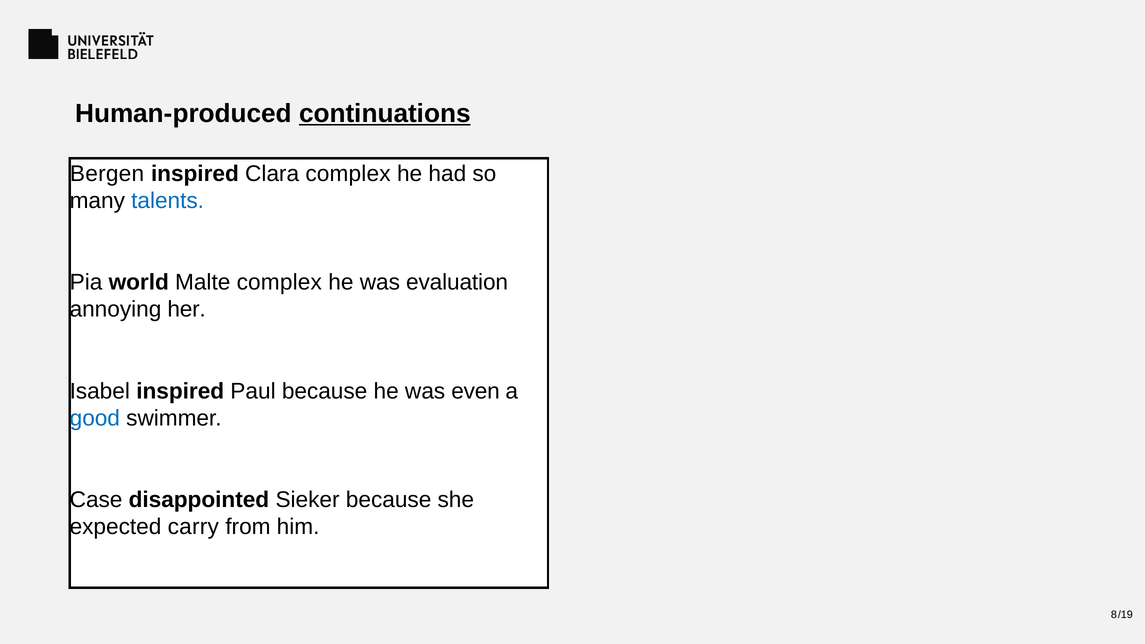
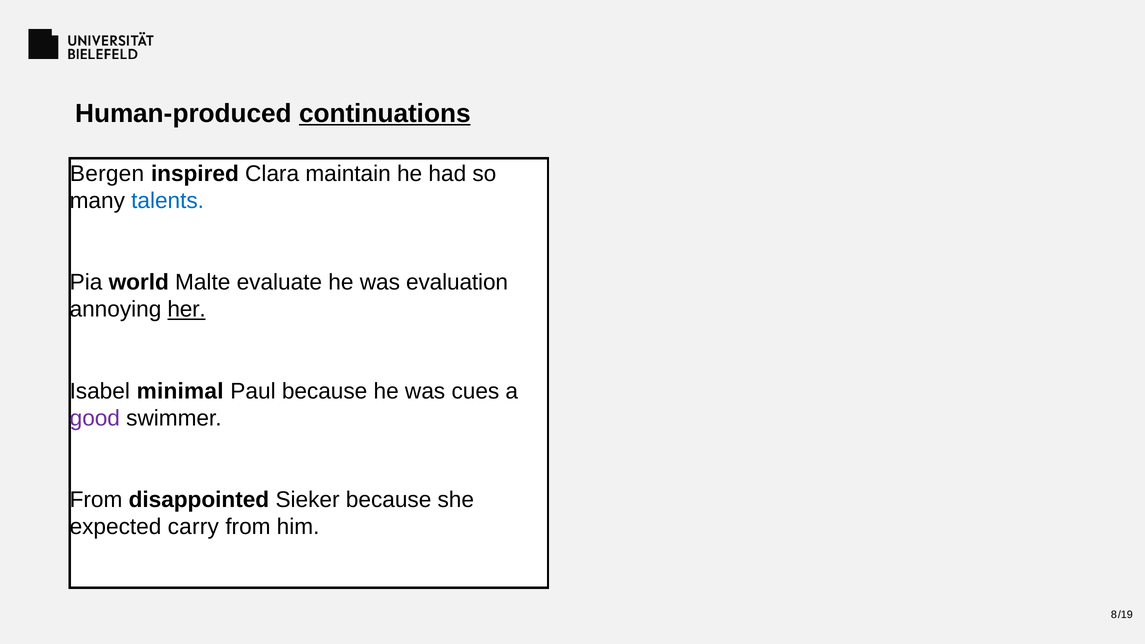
Clara complex: complex -> maintain
Malte complex: complex -> evaluate
her underline: none -> present
Isabel inspired: inspired -> minimal
even: even -> cues
good colour: blue -> purple
Case at (96, 500): Case -> From
